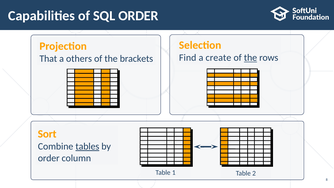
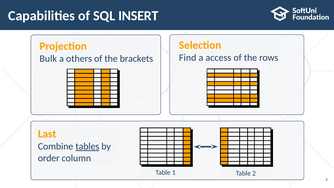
SQL ORDER: ORDER -> INSERT
create: create -> access
the at (250, 58) underline: present -> none
That: That -> Bulk
Sort: Sort -> Last
